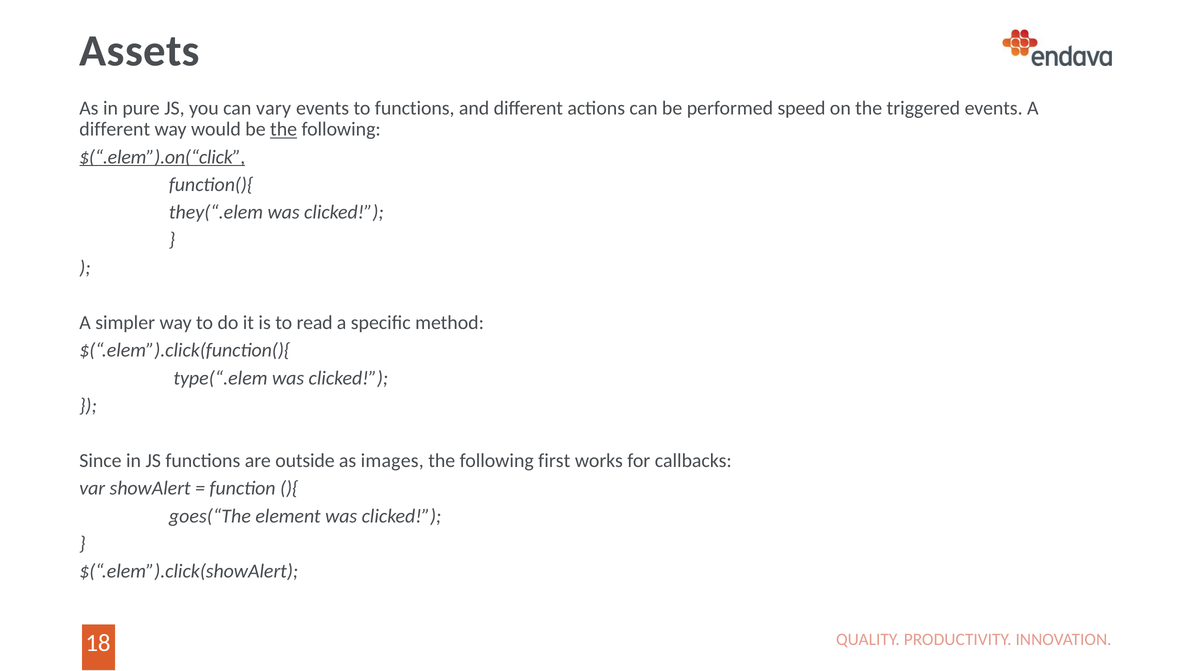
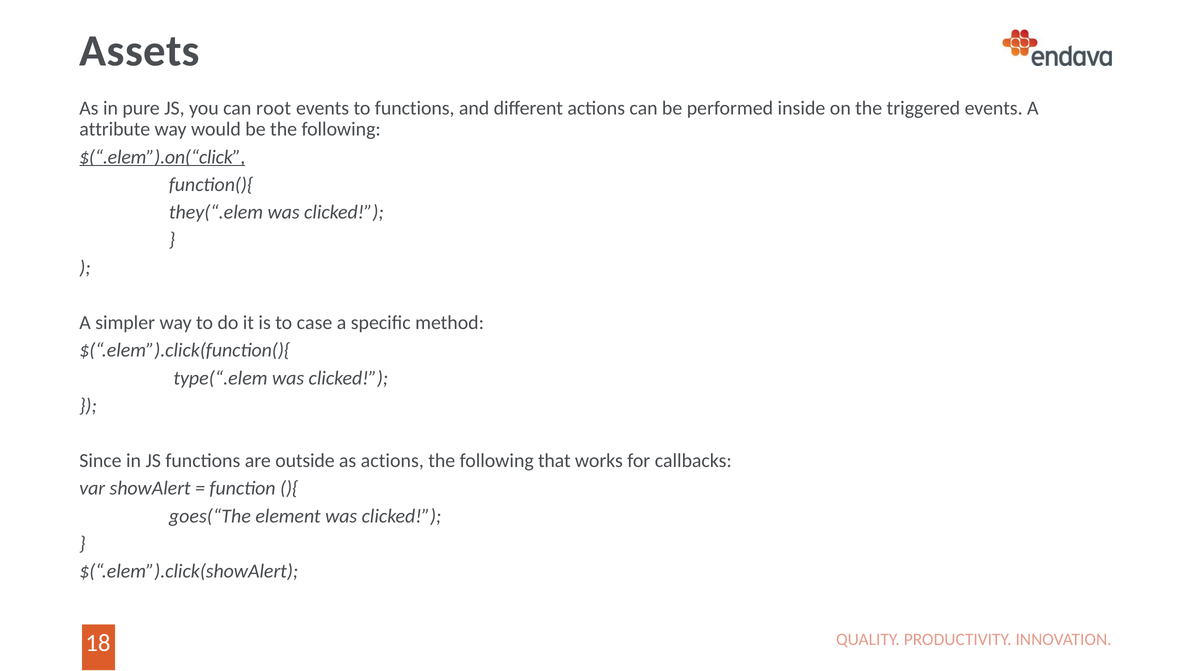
vary: vary -> root
speed: speed -> inside
different at (115, 130): different -> attribute
the at (284, 130) underline: present -> none
read: read -> case
as images: images -> actions
first: first -> that
